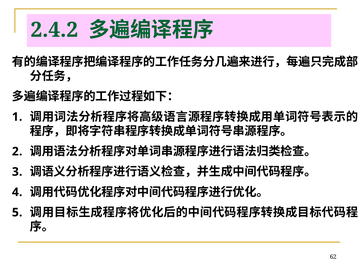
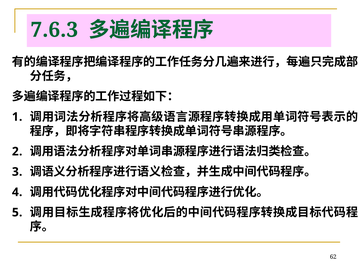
2.4.2: 2.4.2 -> 7.6.3
